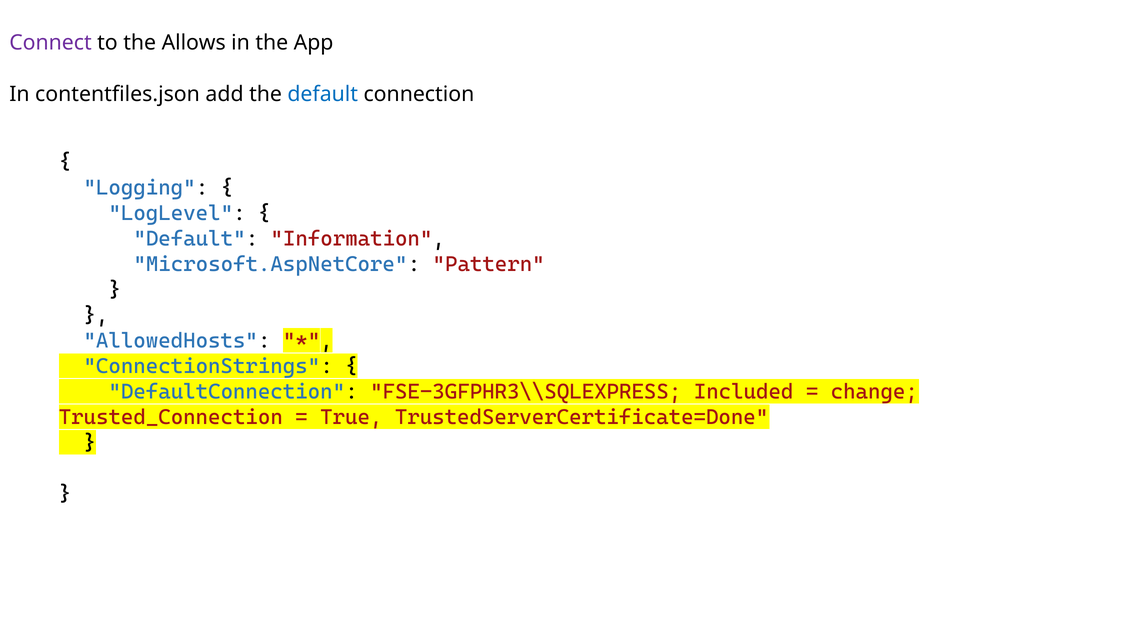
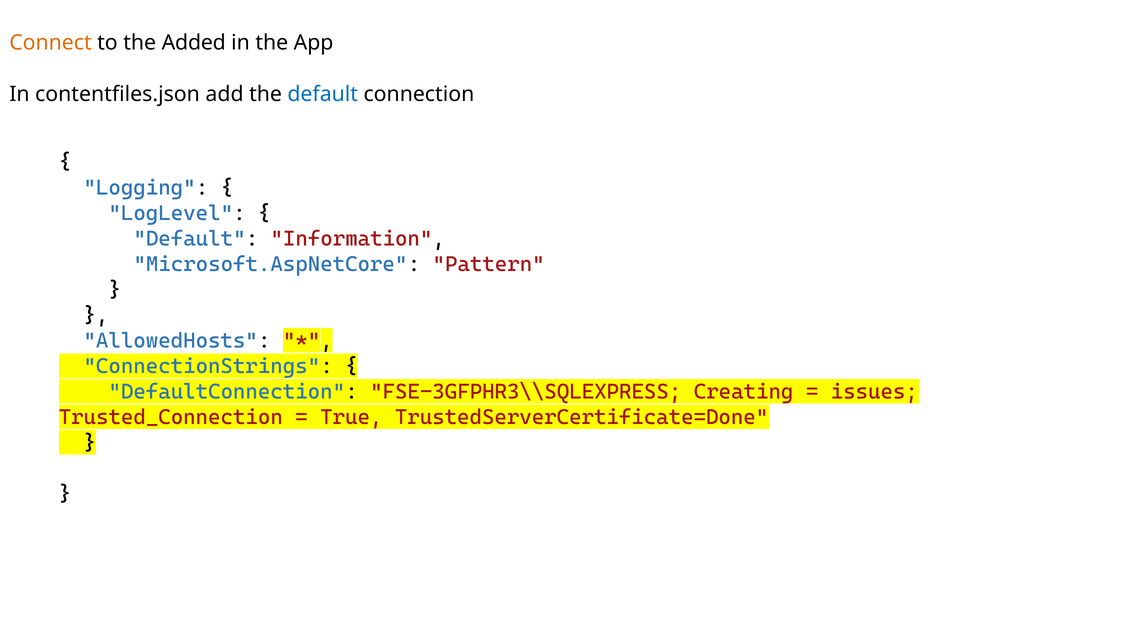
Connect colour: purple -> orange
Allows: Allows -> Added
Included: Included -> Creating
change: change -> issues
